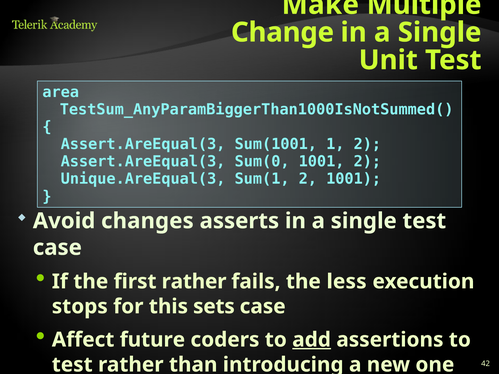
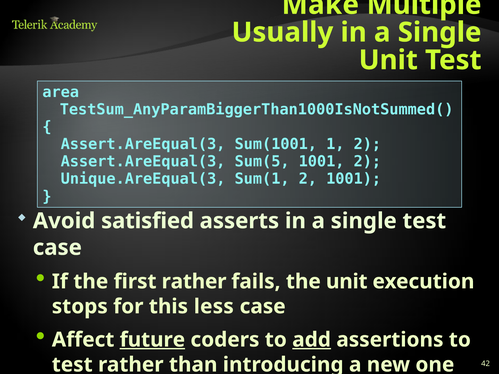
Change: Change -> Usually
Sum(0: Sum(0 -> Sum(5
changes: changes -> satisfied
the less: less -> unit
sets: sets -> less
future underline: none -> present
